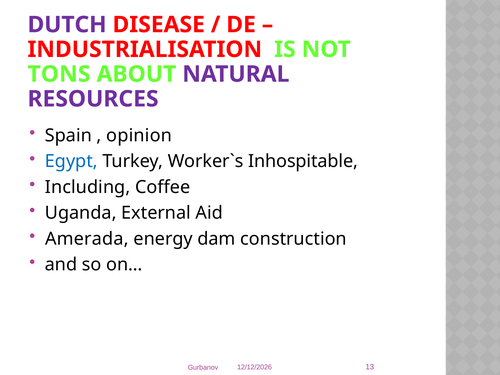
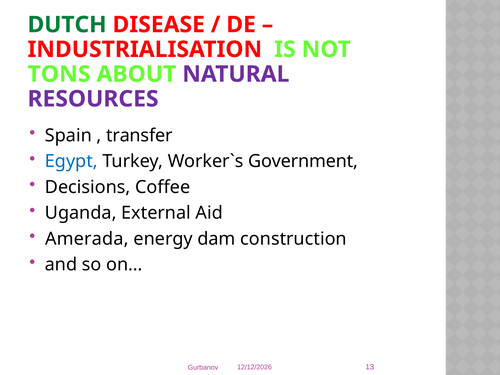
DUTCH colour: purple -> green
opinion: opinion -> transfer
Inhospitable: Inhospitable -> Government
Including: Including -> Decisions
